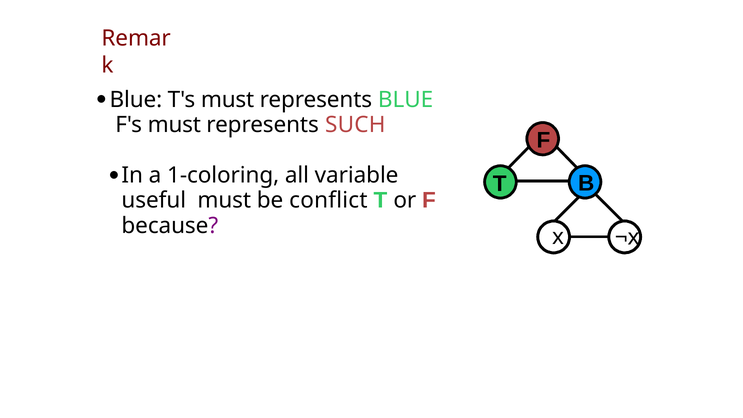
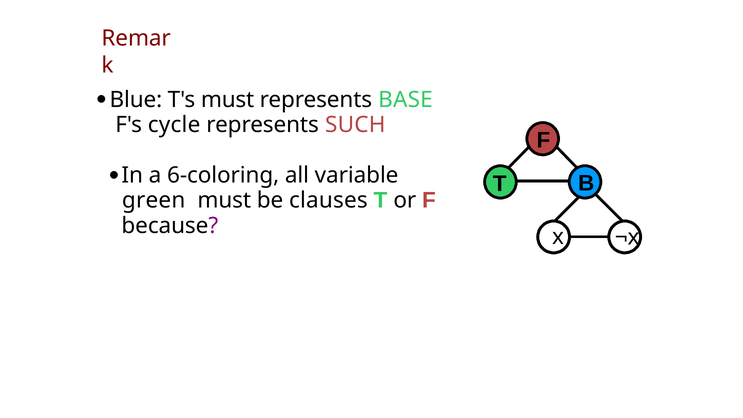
represents BLUE: BLUE -> BASE
F's must: must -> cycle
1-coloring: 1-coloring -> 6-coloring
useful: useful -> green
conflict: conflict -> clauses
